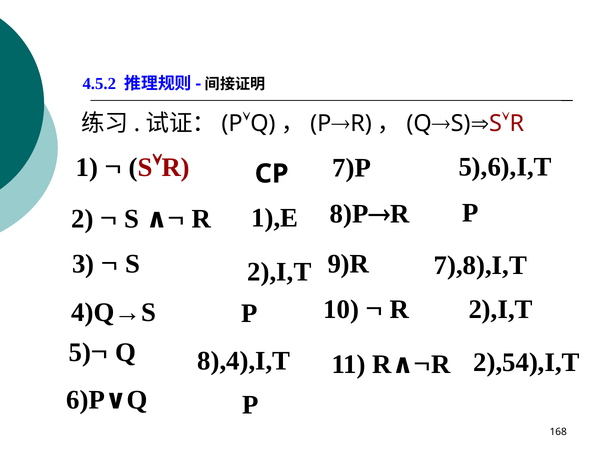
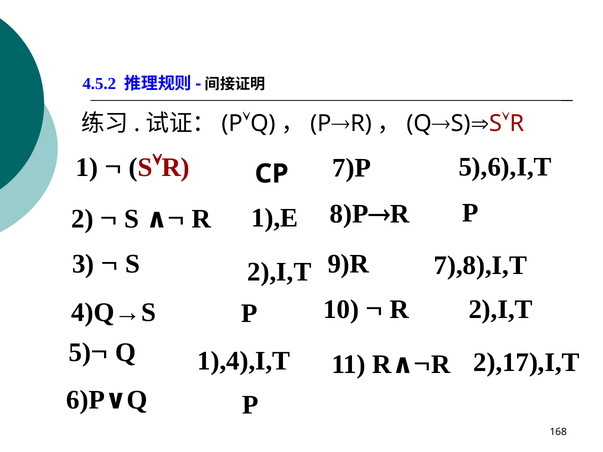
8),4),I,T: 8),4),I,T -> 1),4),I,T
2),54),I,T: 2),54),I,T -> 2),17),I,T
